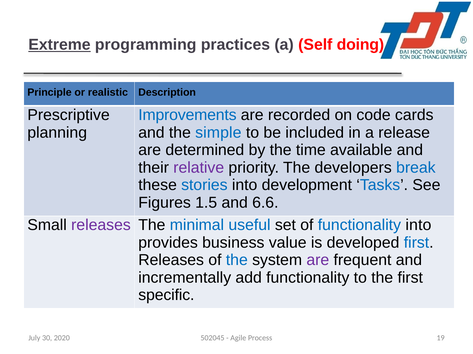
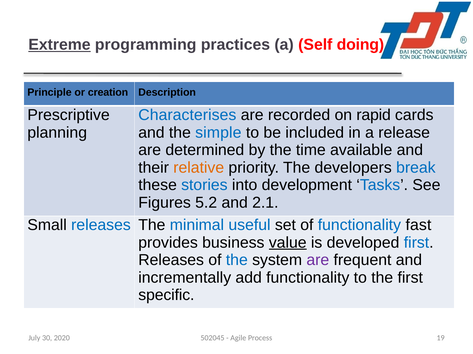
realistic: realistic -> creation
Improvements: Improvements -> Characterises
code: code -> rapid
relative colour: purple -> orange
1.5: 1.5 -> 5.2
6.6: 6.6 -> 2.1
releases at (101, 225) colour: purple -> blue
functionality into: into -> fast
value underline: none -> present
